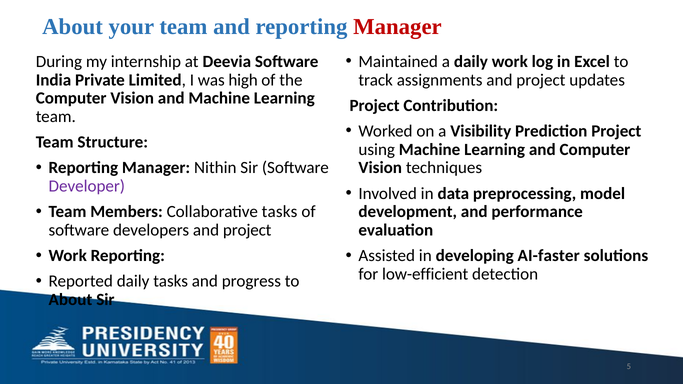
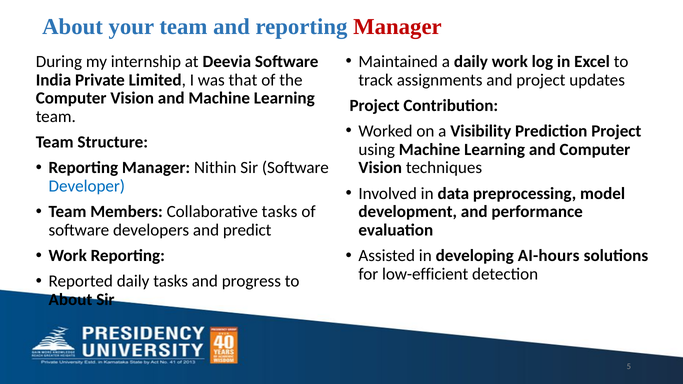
high: high -> that
Developer colour: purple -> blue
developers and project: project -> predict
AI-faster: AI-faster -> AI-hours
